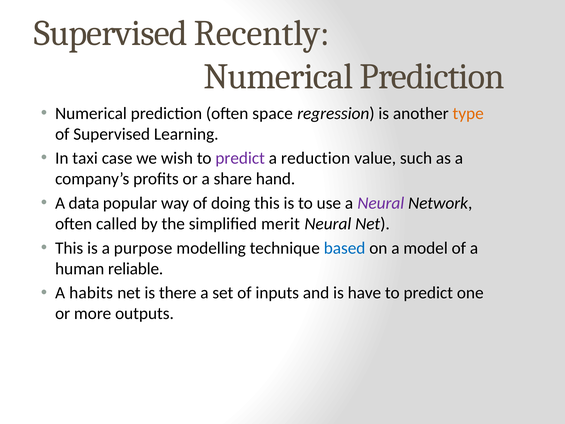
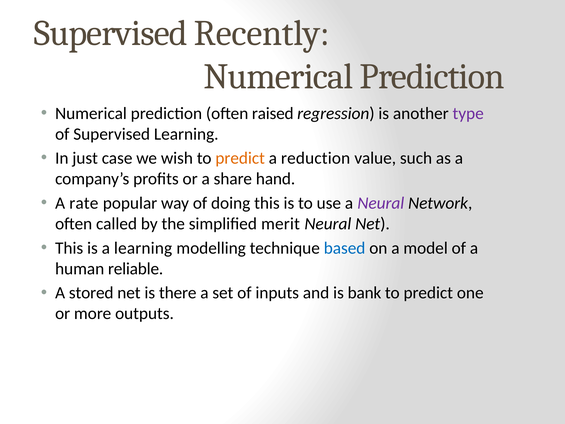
space: space -> raised
type colour: orange -> purple
taxi: taxi -> just
predict at (240, 158) colour: purple -> orange
data: data -> rate
a purpose: purpose -> learning
habits: habits -> stored
have: have -> bank
